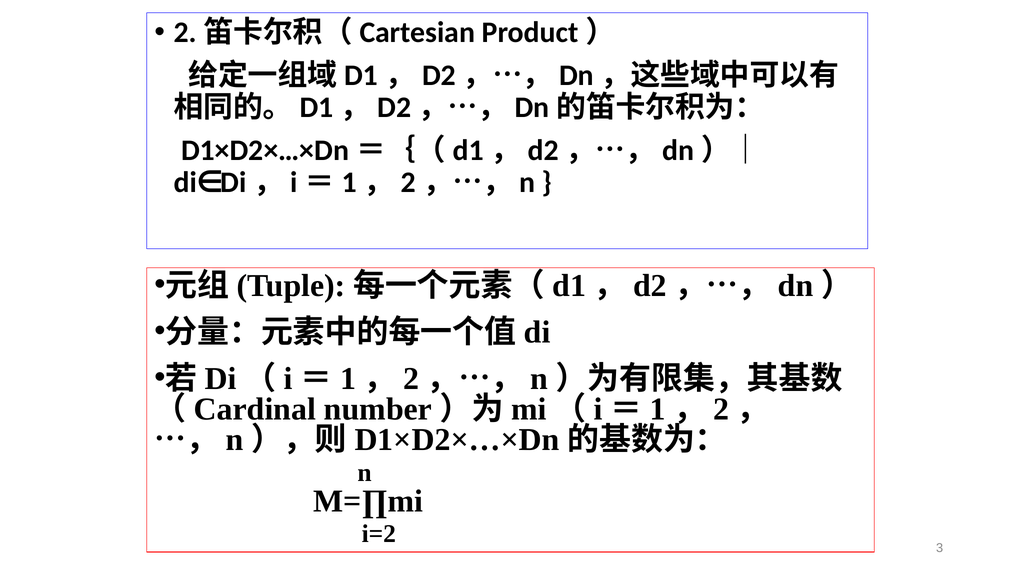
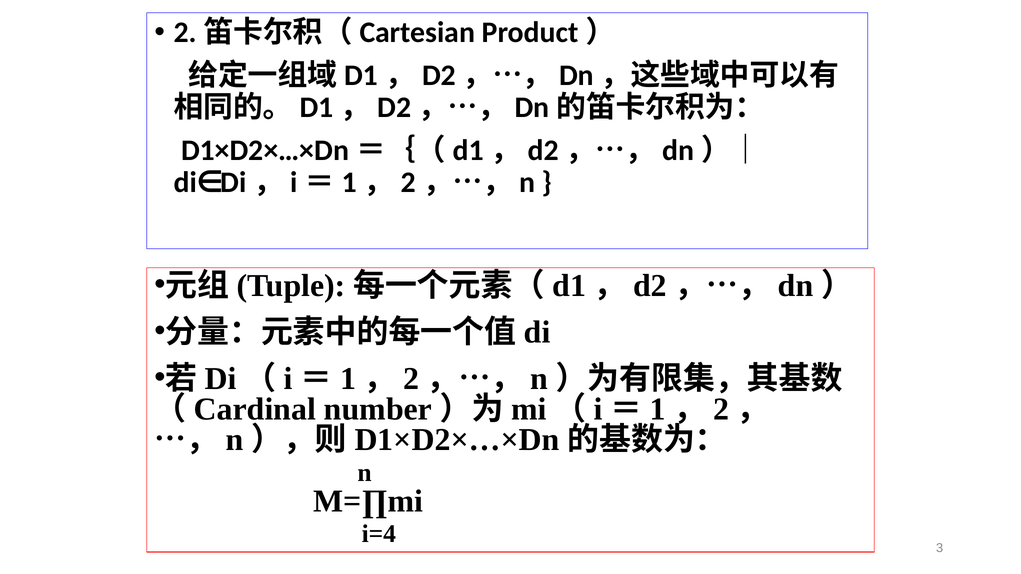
i=2: i=2 -> i=4
